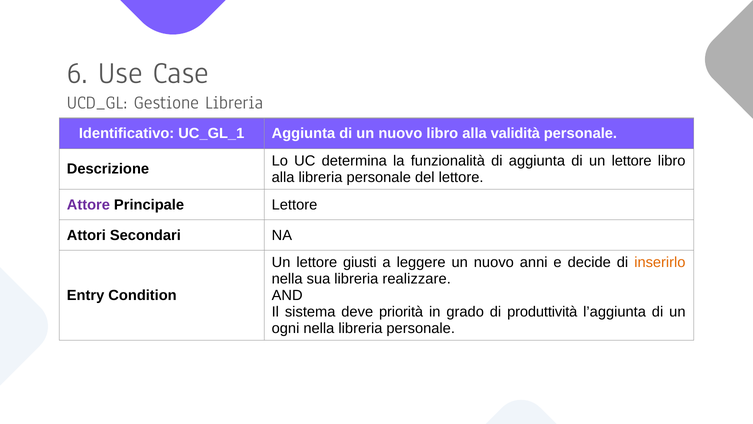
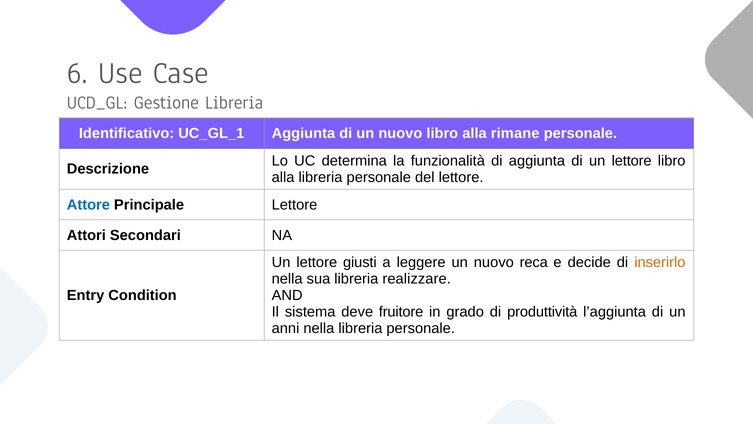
validità: validità -> rimane
Attore colour: purple -> blue
anni: anni -> reca
priorità: priorità -> fruitore
ogni: ogni -> anni
